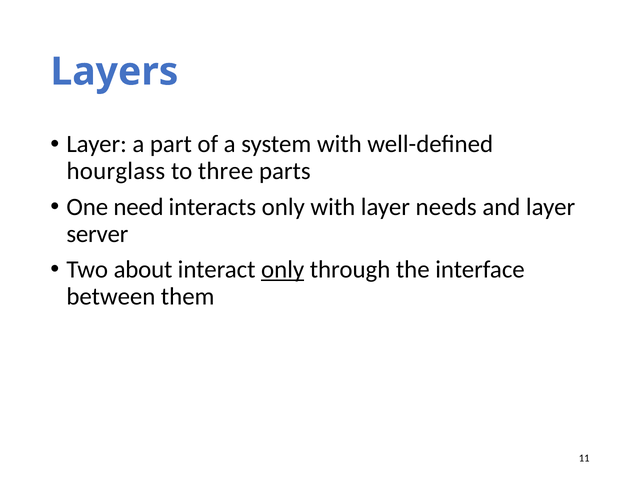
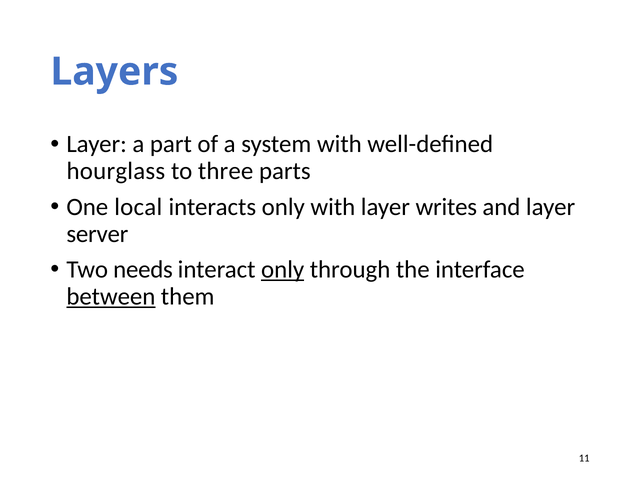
need: need -> local
needs: needs -> writes
about: about -> needs
between underline: none -> present
